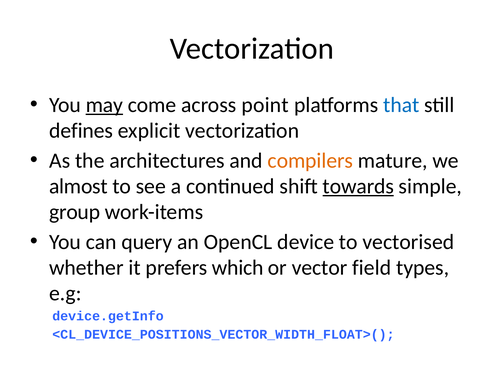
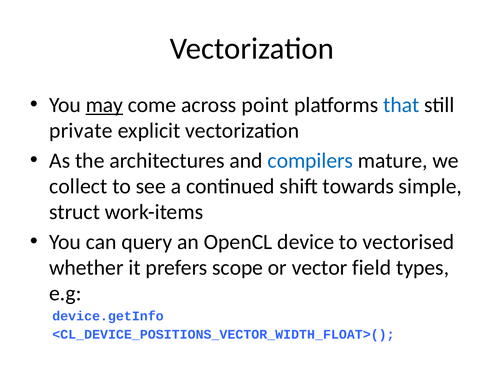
defines: defines -> private
compilers colour: orange -> blue
almost: almost -> collect
towards underline: present -> none
group: group -> struct
which: which -> scope
